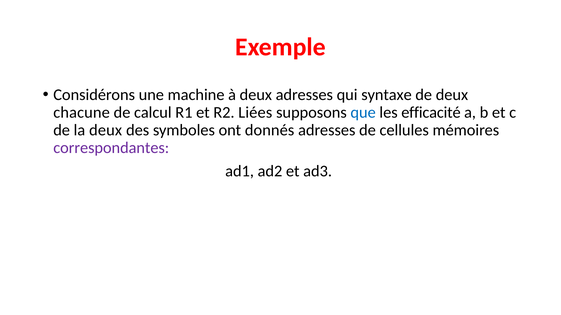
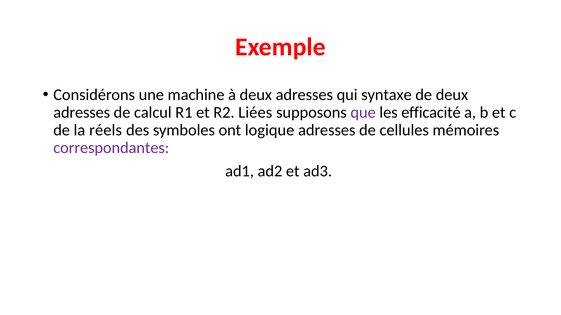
chacune at (82, 113): chacune -> adresses
que colour: blue -> purple
la deux: deux -> réels
donnés: donnés -> logique
